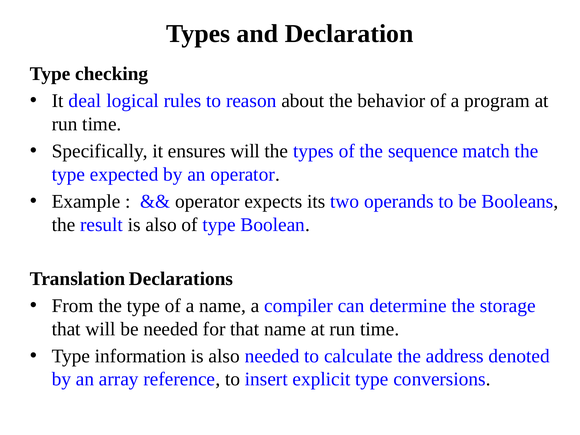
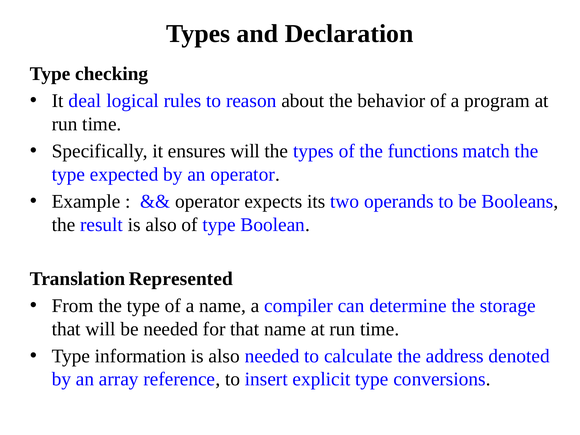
sequence: sequence -> functions
Declarations: Declarations -> Represented
